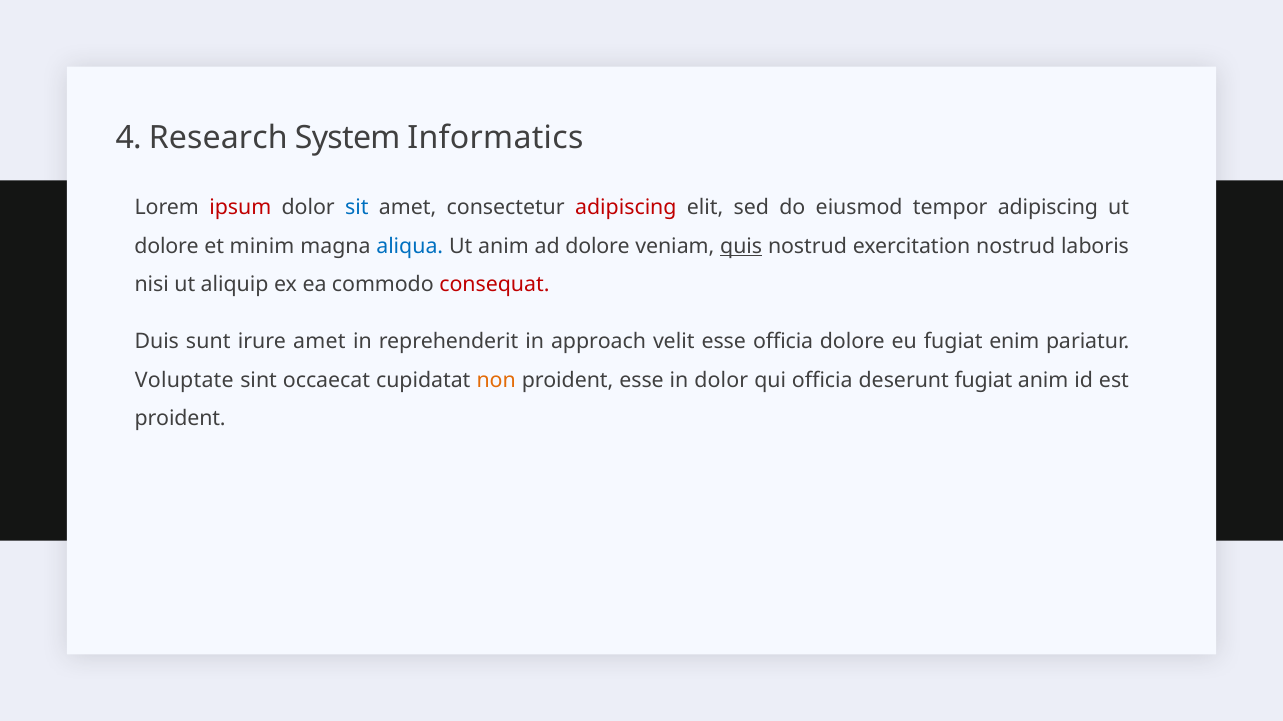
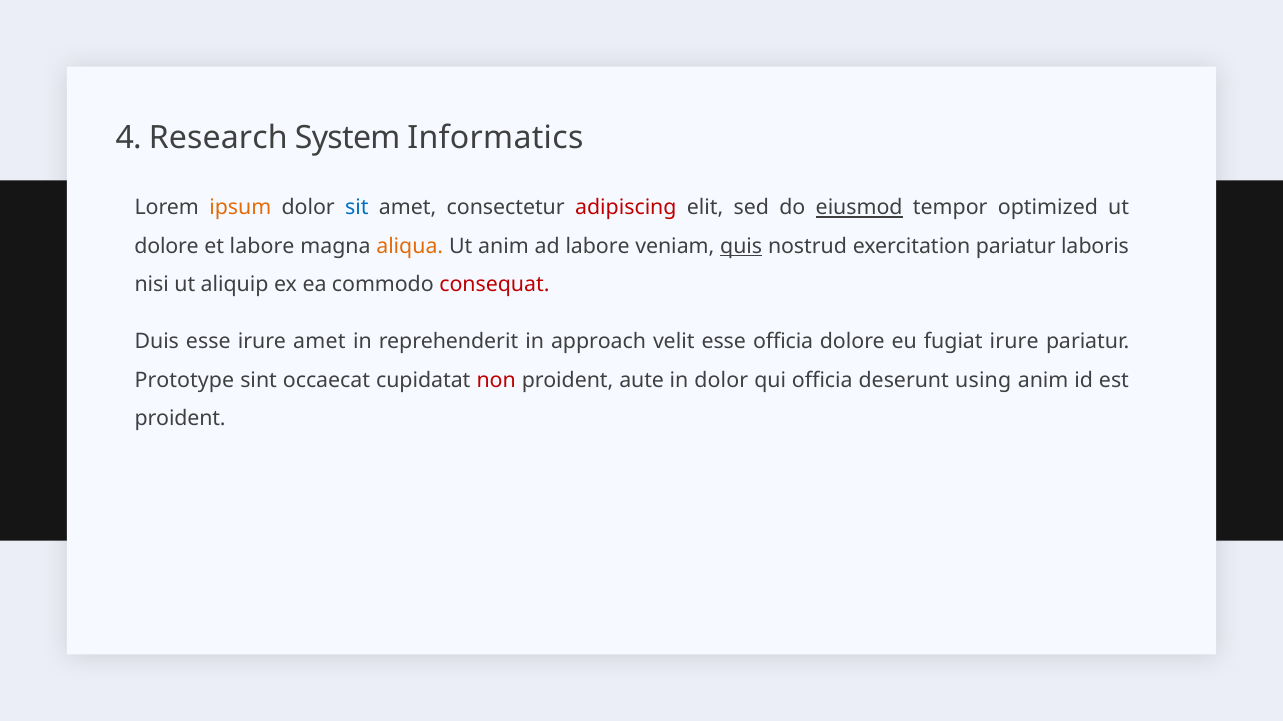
ipsum colour: red -> orange
eiusmod underline: none -> present
tempor adipiscing: adipiscing -> optimized
et minim: minim -> labore
aliqua colour: blue -> orange
ad dolore: dolore -> labore
exercitation nostrud: nostrud -> pariatur
Duis sunt: sunt -> esse
fugiat enim: enim -> irure
Voluptate: Voluptate -> Prototype
non colour: orange -> red
proident esse: esse -> aute
deserunt fugiat: fugiat -> using
